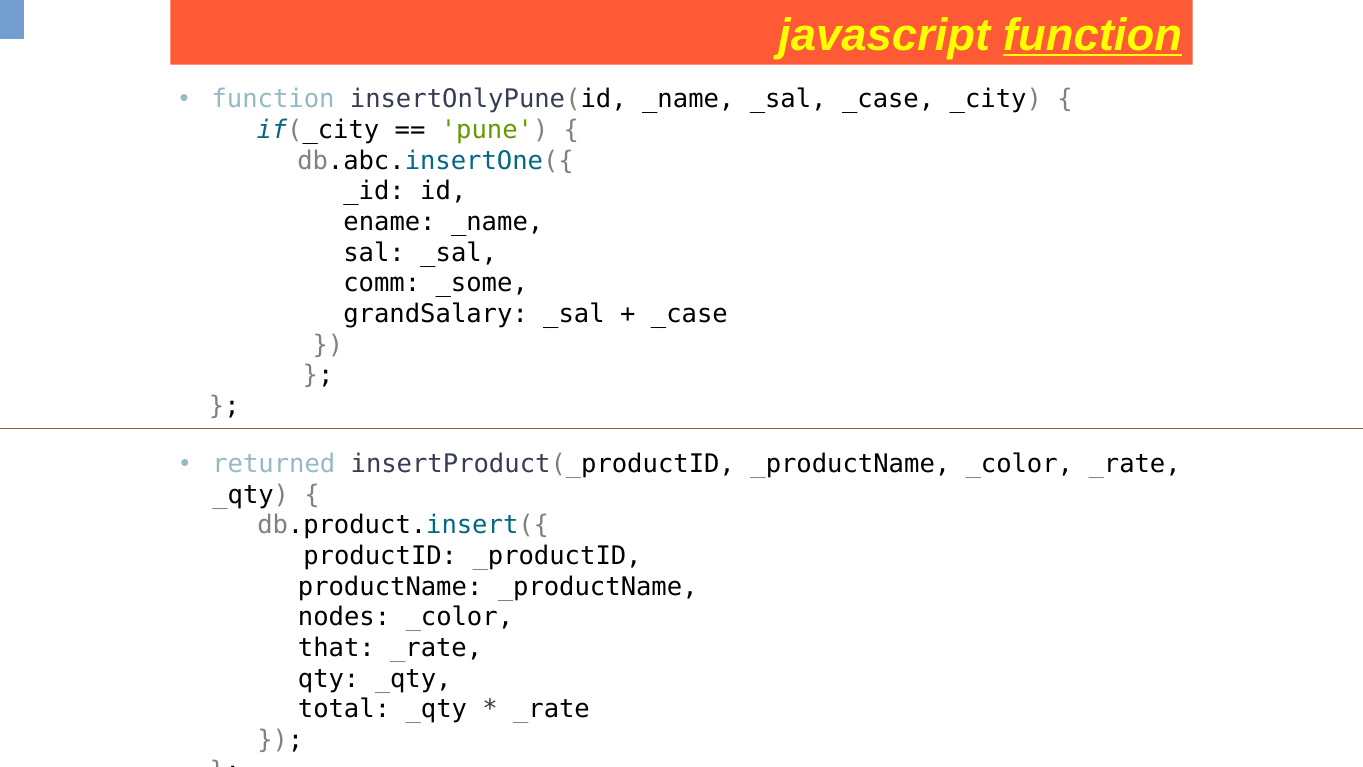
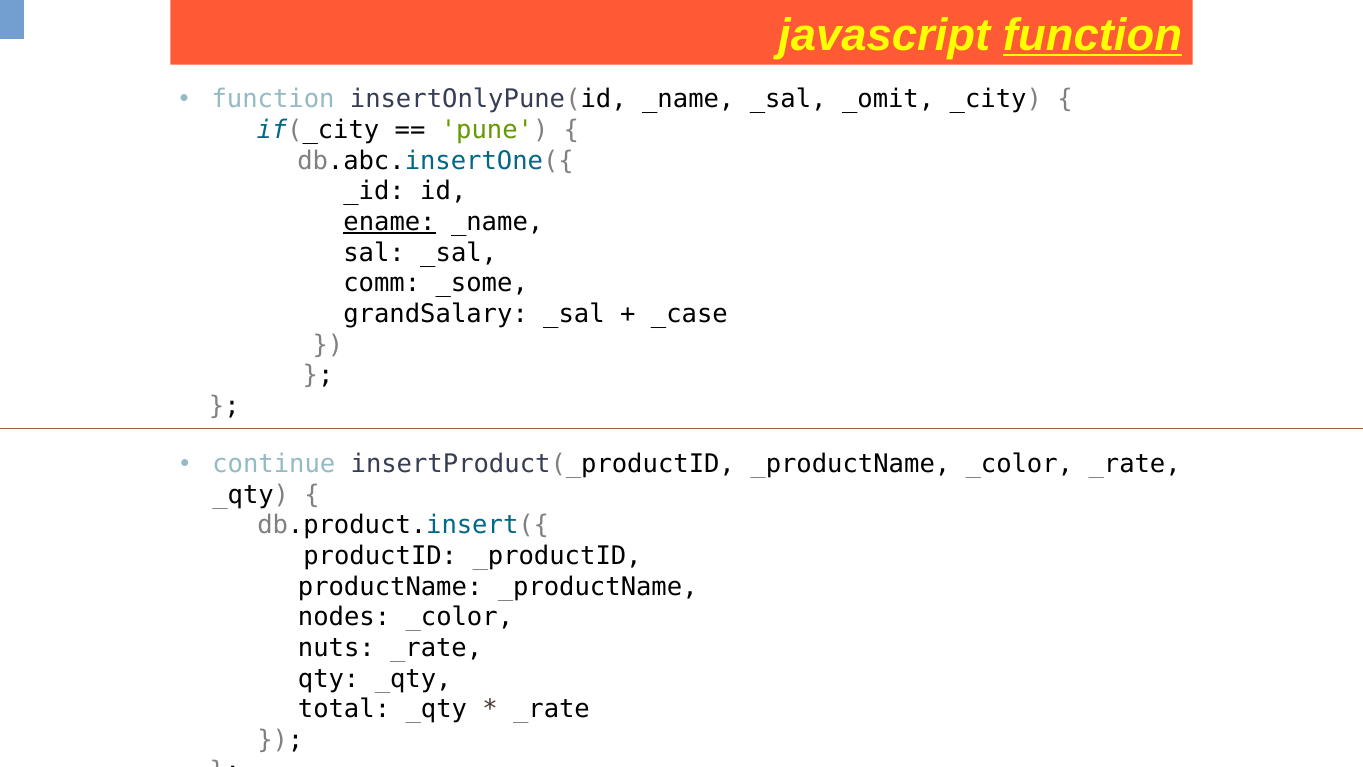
_sal _case: _case -> _omit
ename underline: none -> present
returned: returned -> continue
that: that -> nuts
